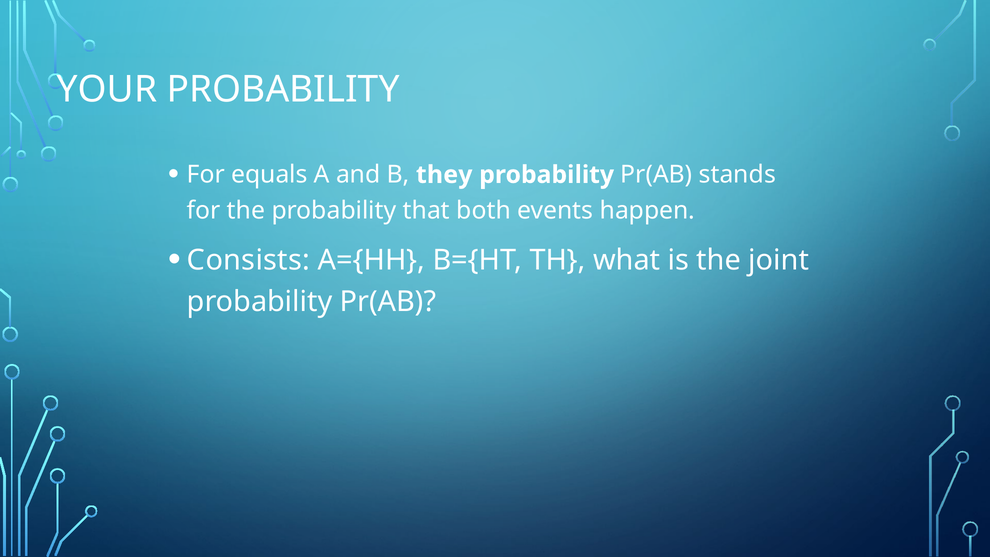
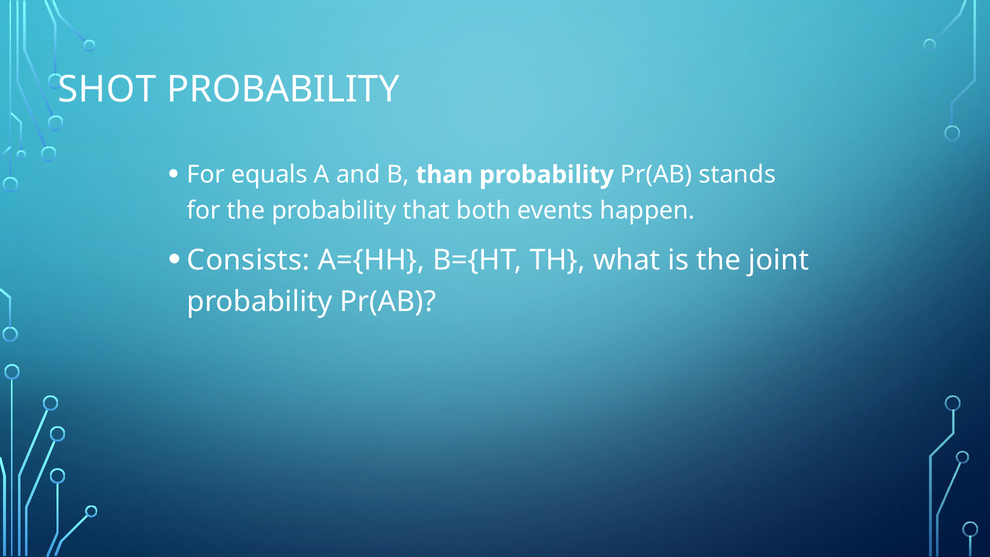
YOUR: YOUR -> SHOT
they: they -> than
